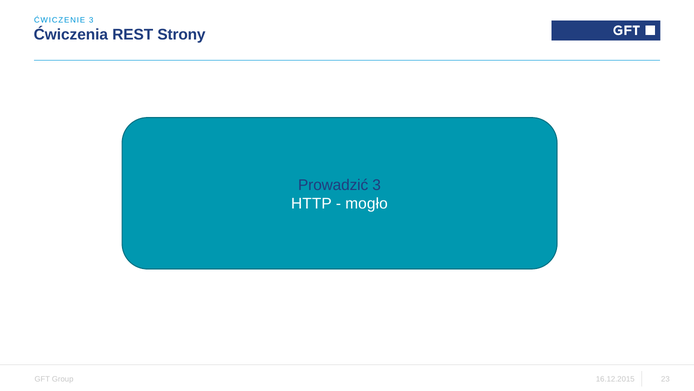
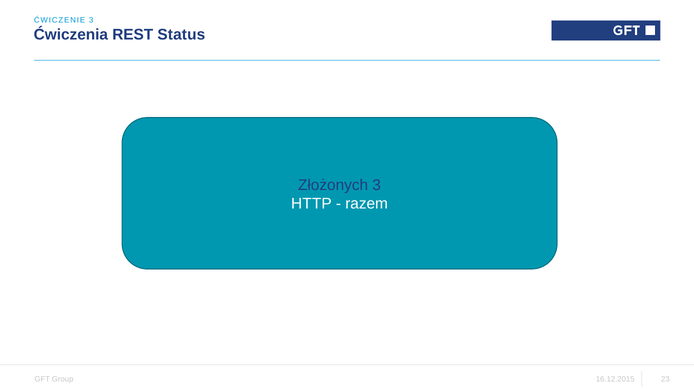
Strony: Strony -> Status
Prowadzić: Prowadzić -> Złożonych
mogło: mogło -> razem
